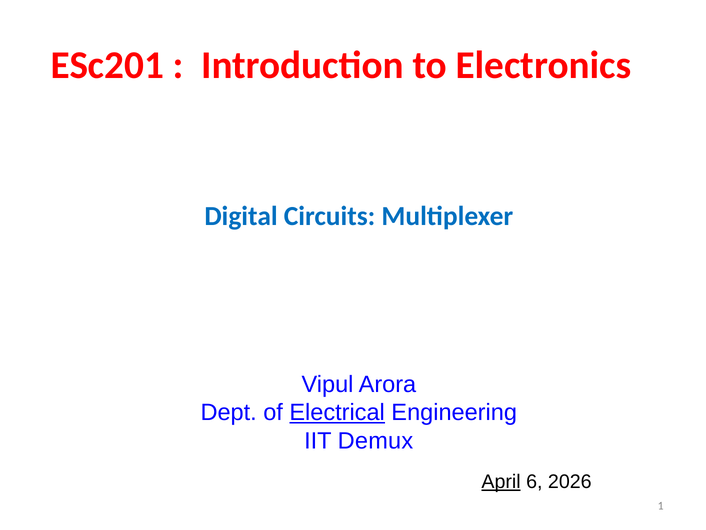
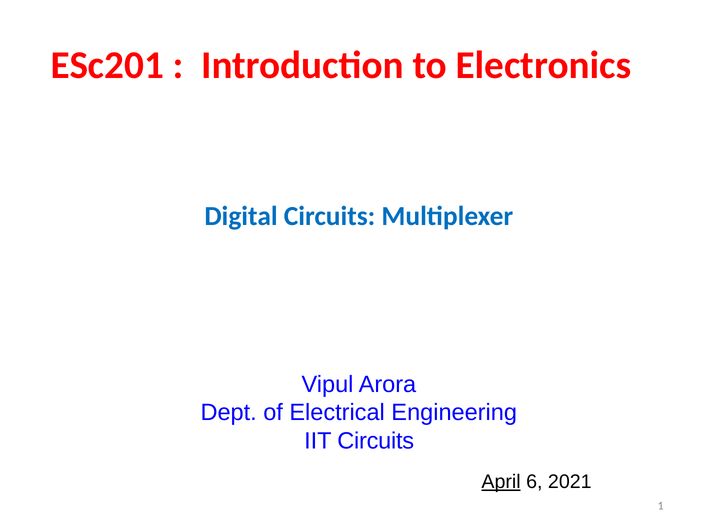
Electrical underline: present -> none
IIT Demux: Demux -> Circuits
2026: 2026 -> 2021
